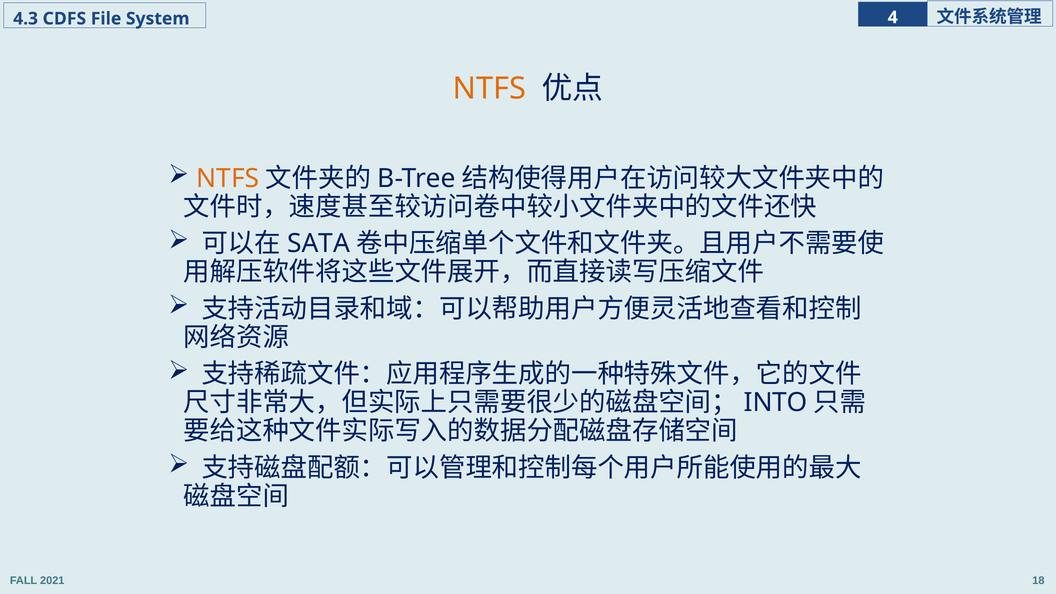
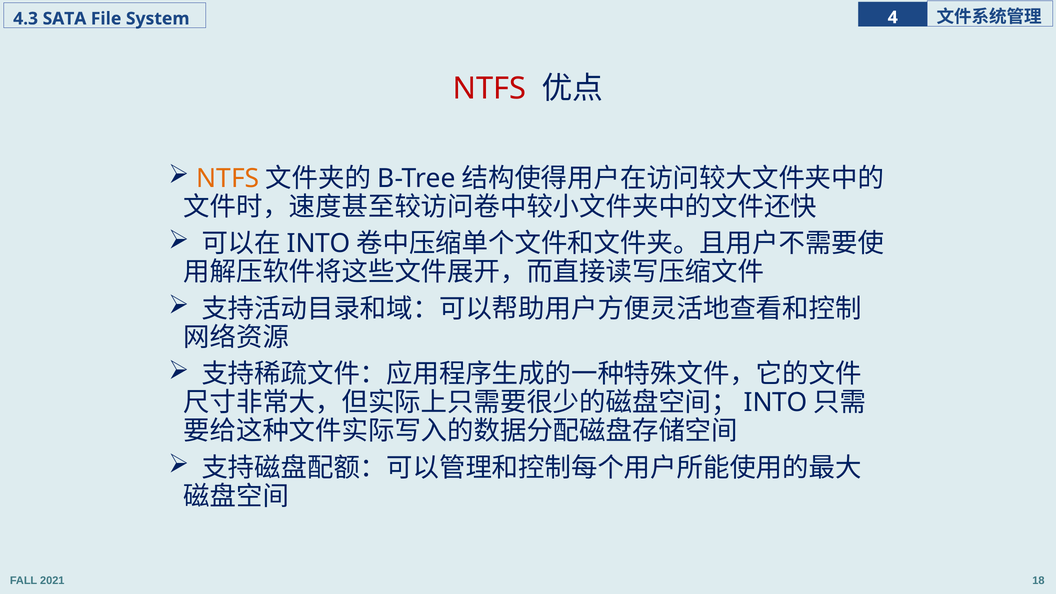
CDFS: CDFS -> SATA
NTFS at (490, 89) colour: orange -> red
SATA at (319, 244): SATA -> INTO
